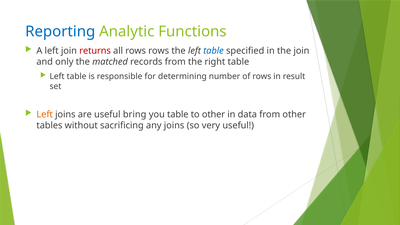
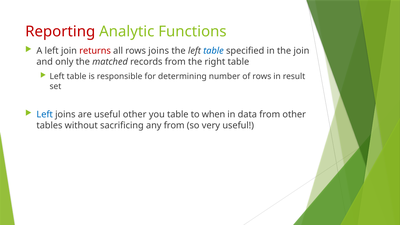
Reporting colour: blue -> red
rows rows: rows -> joins
Left at (45, 114) colour: orange -> blue
useful bring: bring -> other
to other: other -> when
any joins: joins -> from
